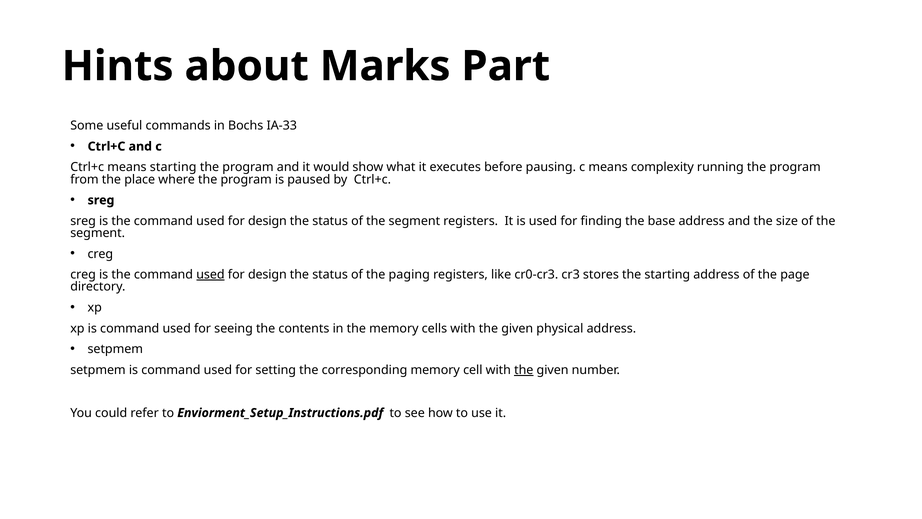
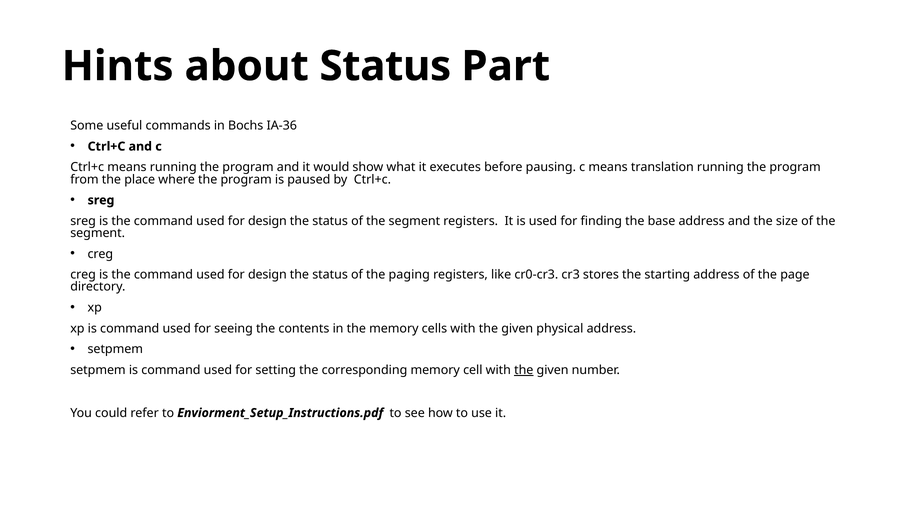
about Marks: Marks -> Status
IA-33: IA-33 -> IA-36
means starting: starting -> running
complexity: complexity -> translation
used at (210, 275) underline: present -> none
